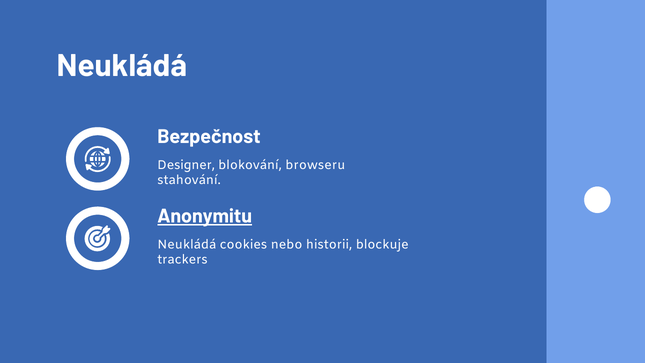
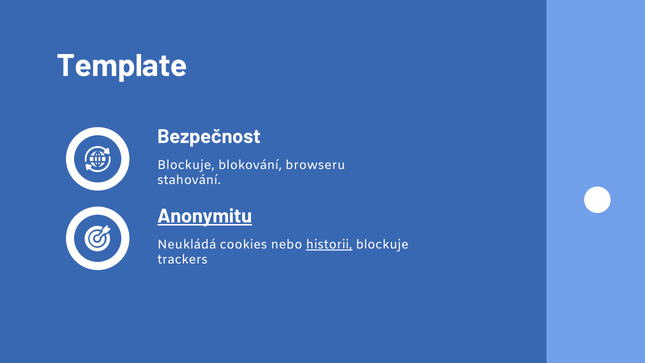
Neukládá at (122, 66): Neukládá -> Template
Designer at (186, 165): Designer -> Blockuje
historii underline: none -> present
